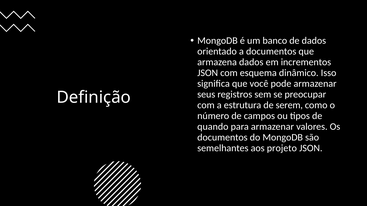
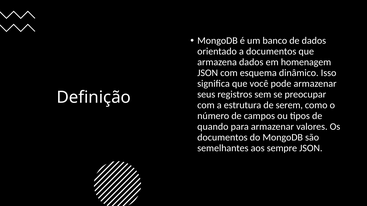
incrementos: incrementos -> homenagem
projeto: projeto -> sempre
